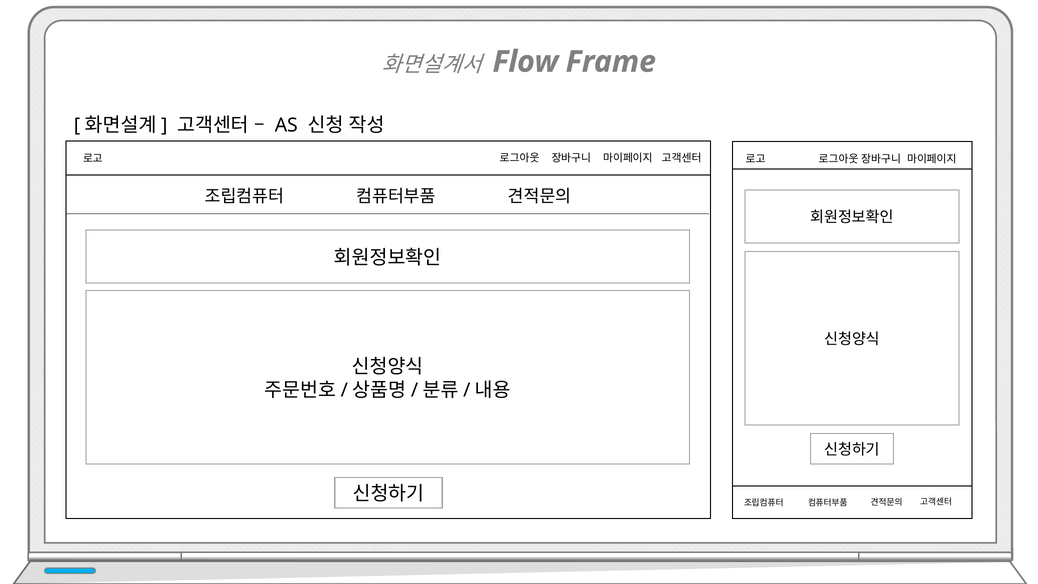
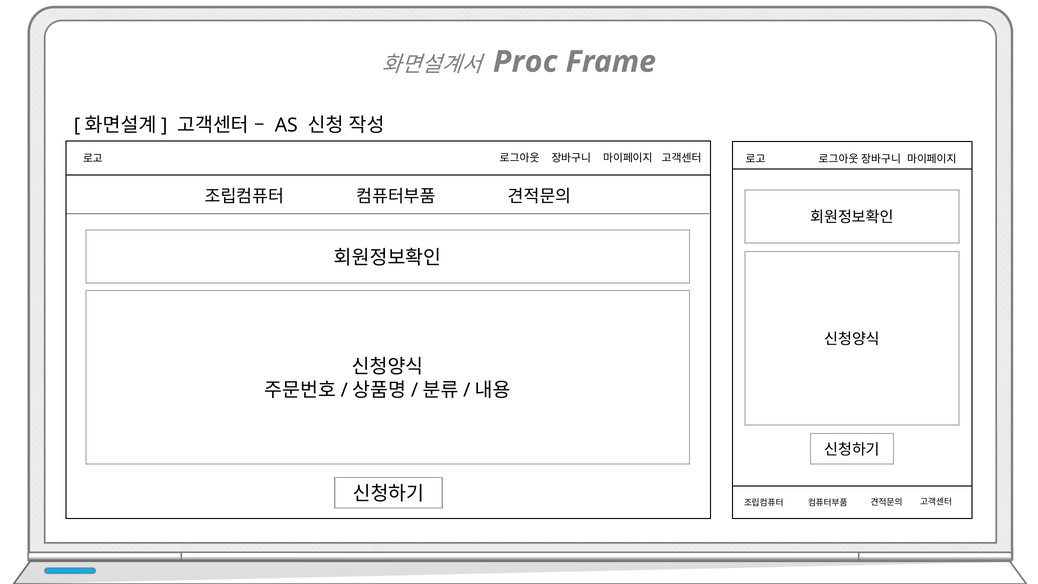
Flow: Flow -> Proc
